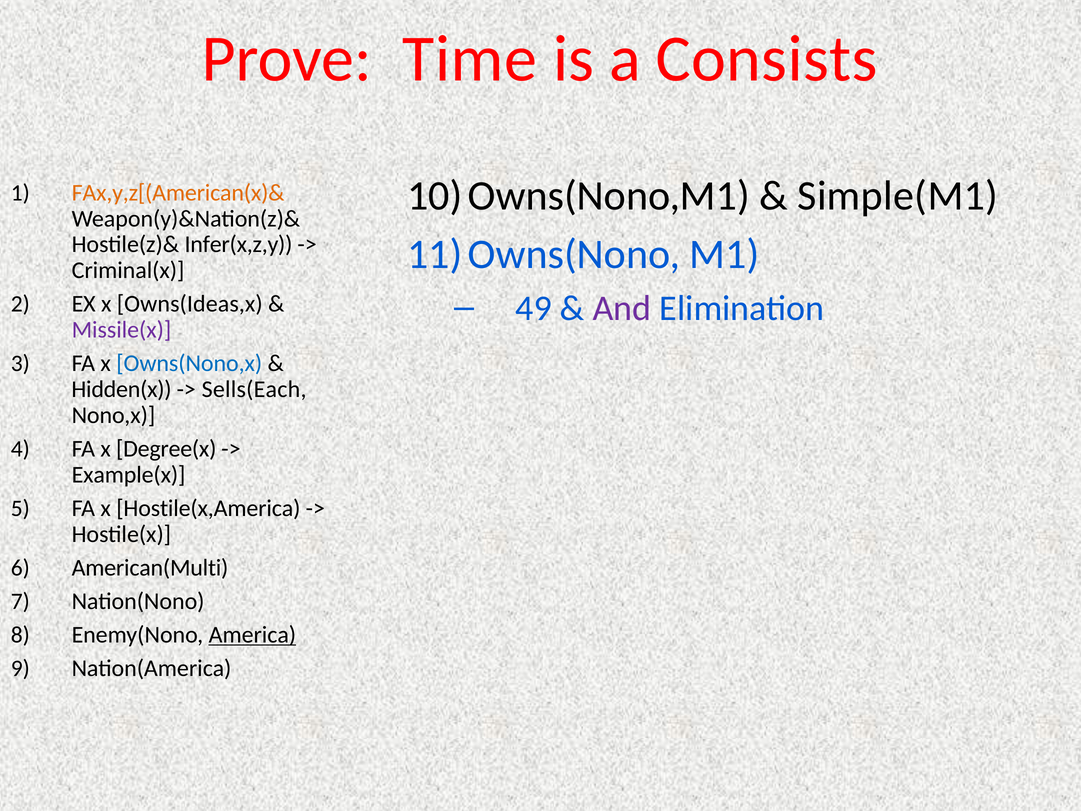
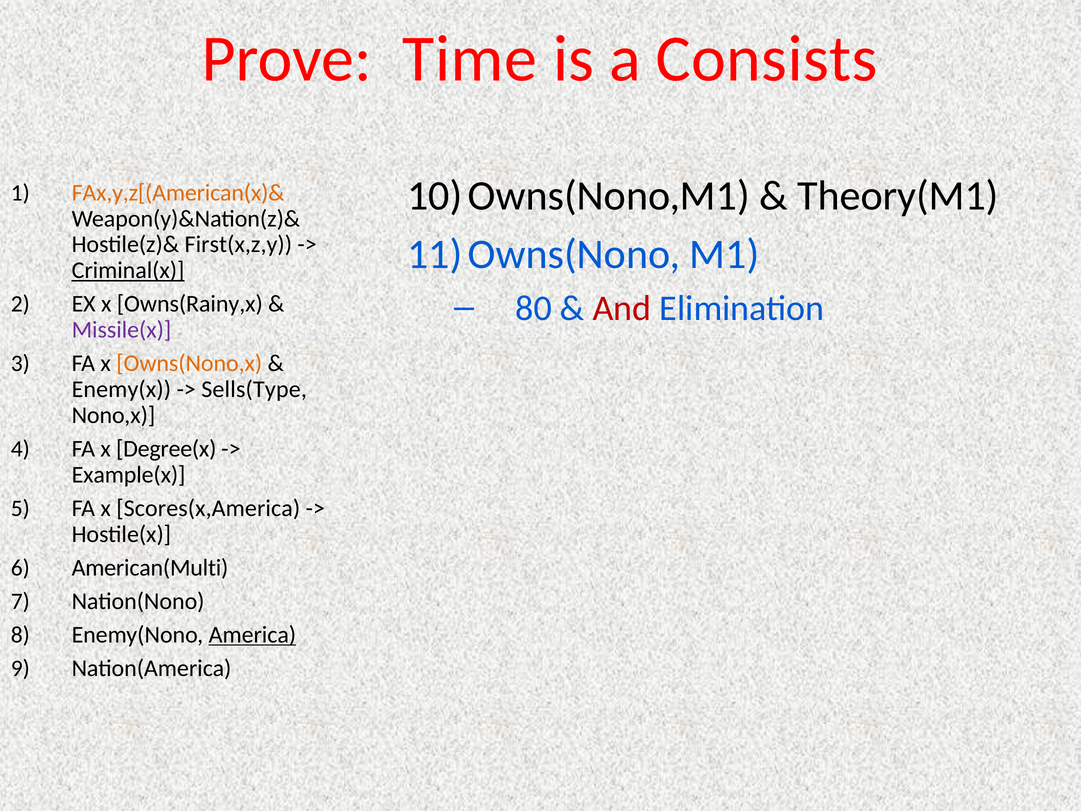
Simple(M1: Simple(M1 -> Theory(M1
Infer(x,z,y: Infer(x,z,y -> First(x,z,y
Criminal(x underline: none -> present
49: 49 -> 80
And colour: purple -> red
Owns(Ideas,x: Owns(Ideas,x -> Owns(Rainy,x
Owns(Nono,x colour: blue -> orange
Hidden(x: Hidden(x -> Enemy(x
Sells(Each: Sells(Each -> Sells(Type
Hostile(x,America: Hostile(x,America -> Scores(x,America
